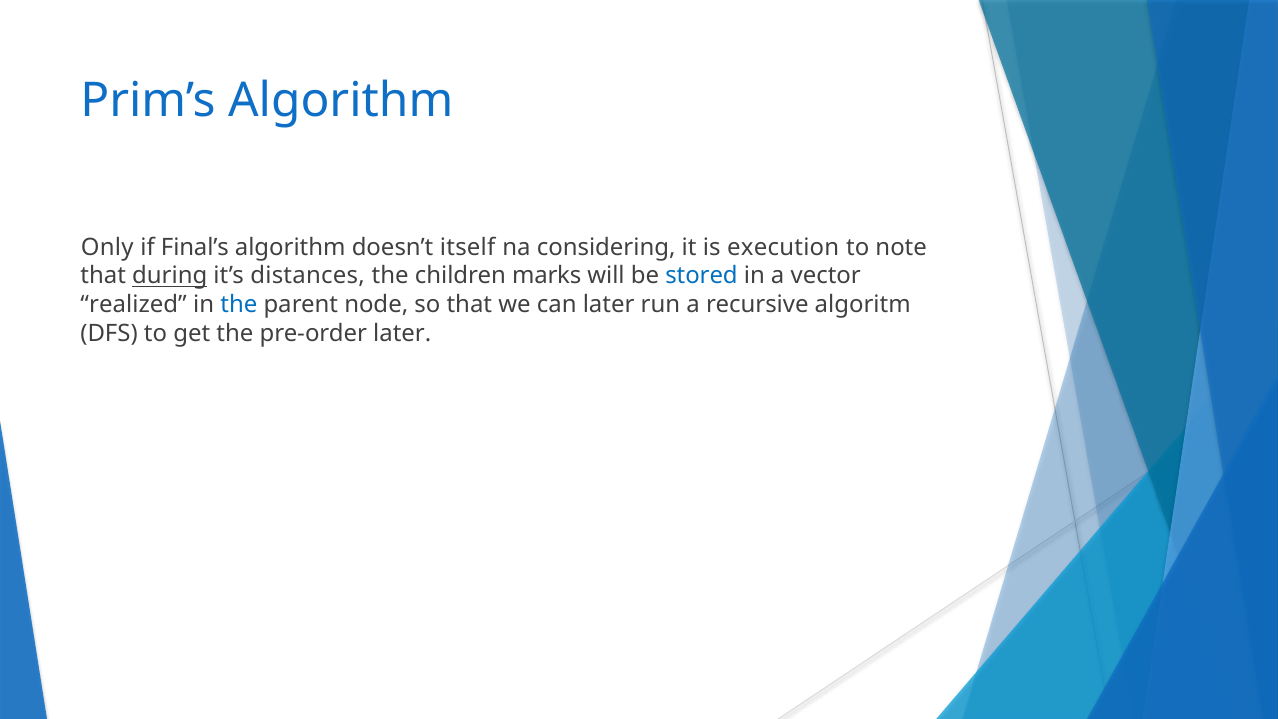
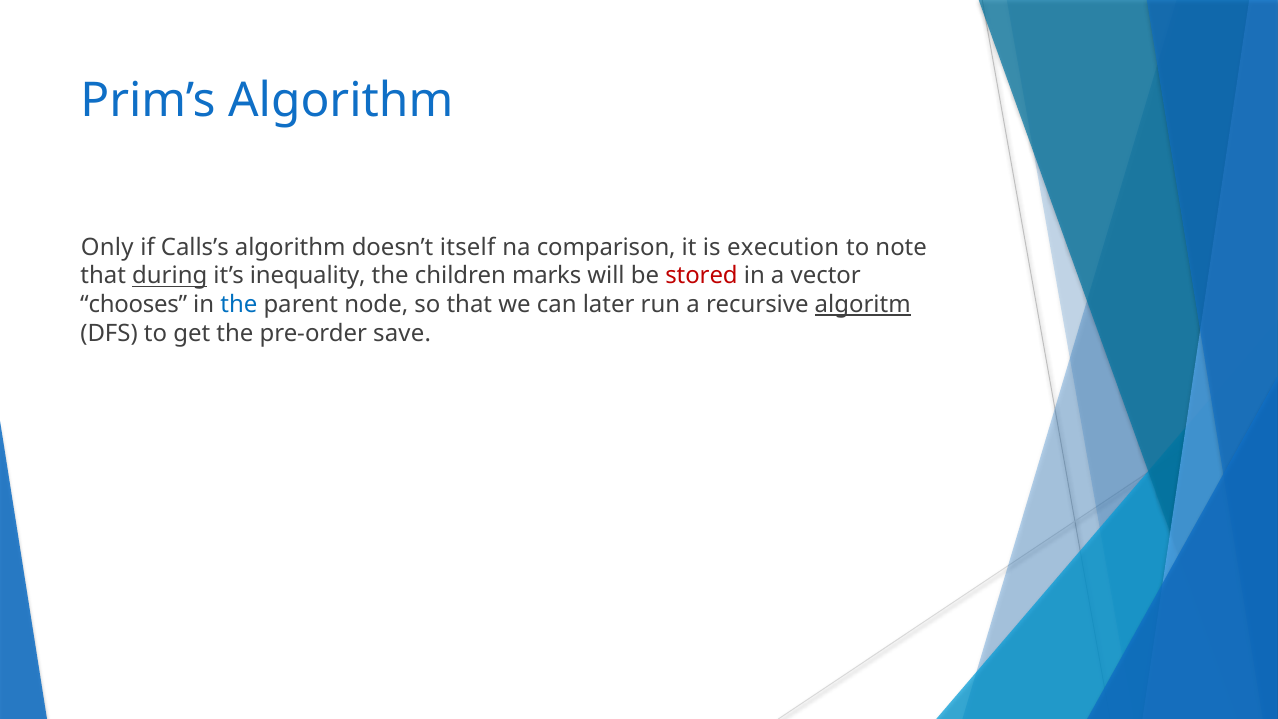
Final’s: Final’s -> Calls’s
considering: considering -> comparison
distances: distances -> inequality
stored colour: blue -> red
realized: realized -> chooses
algoritm underline: none -> present
pre-order later: later -> save
